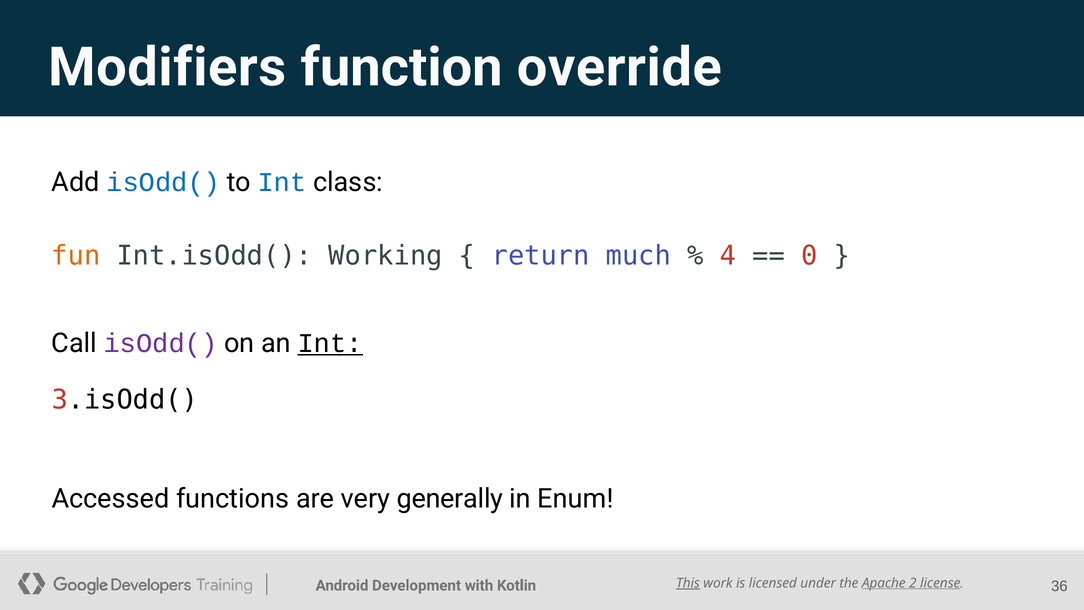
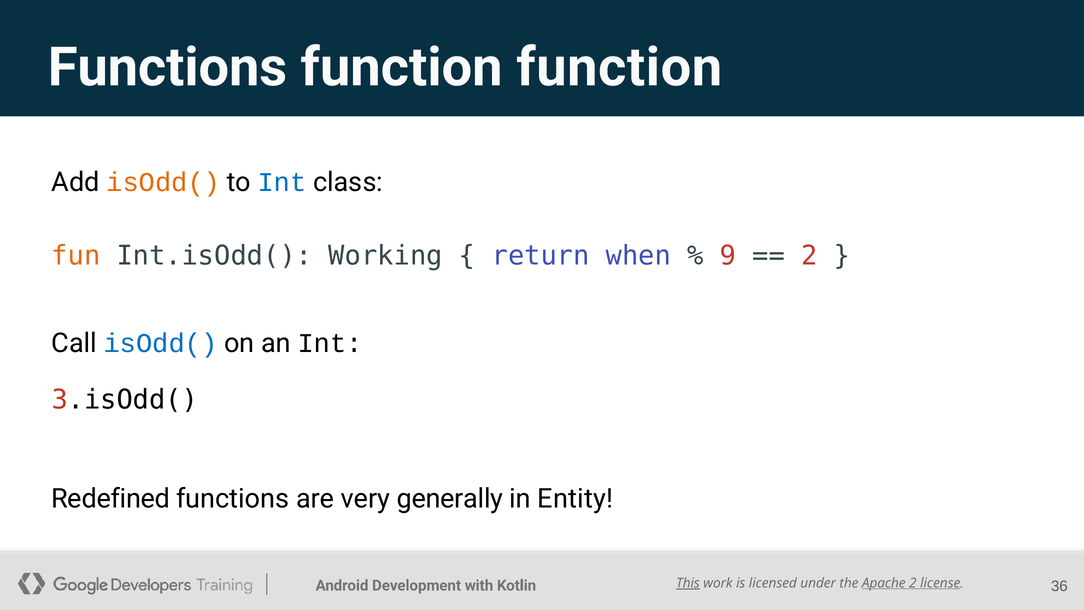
Modifiers at (167, 67): Modifiers -> Functions
function override: override -> function
isOdd( at (163, 182) colour: blue -> orange
much: much -> when
4: 4 -> 9
0 at (809, 256): 0 -> 2
isOdd( at (161, 343) colour: purple -> blue
Int at (330, 343) underline: present -> none
Accessed: Accessed -> Redefined
Enum: Enum -> Entity
